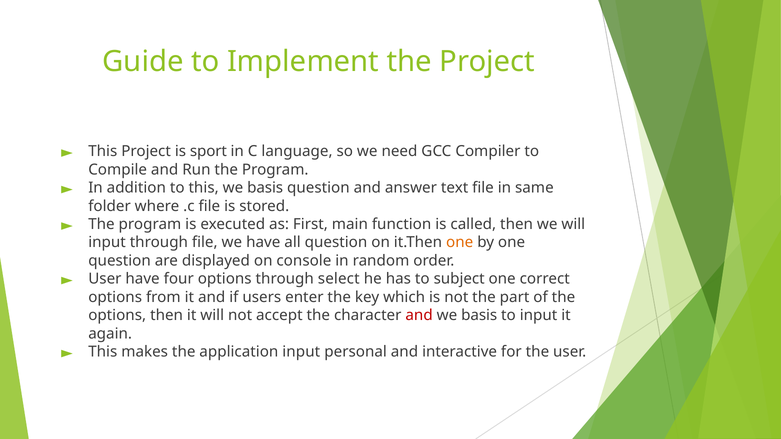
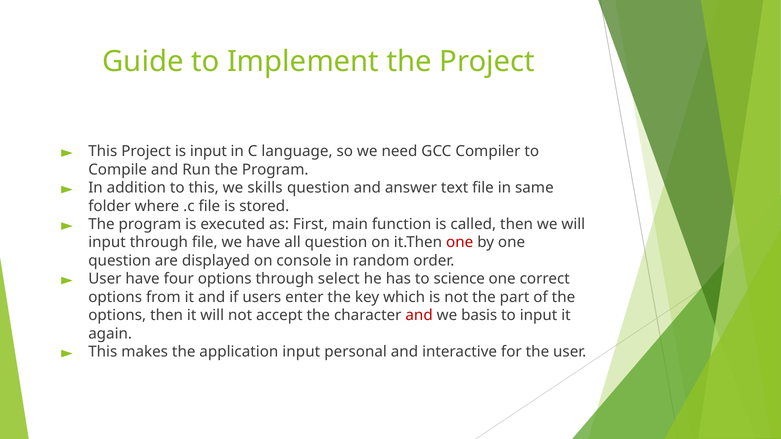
is sport: sport -> input
this we basis: basis -> skills
one at (460, 243) colour: orange -> red
subject: subject -> science
